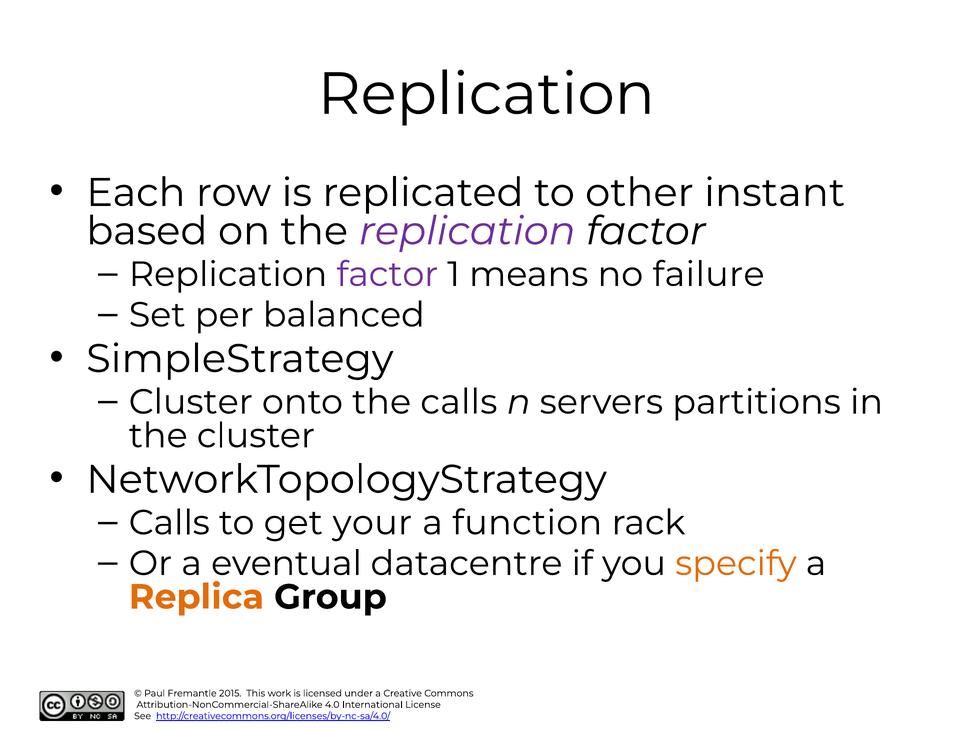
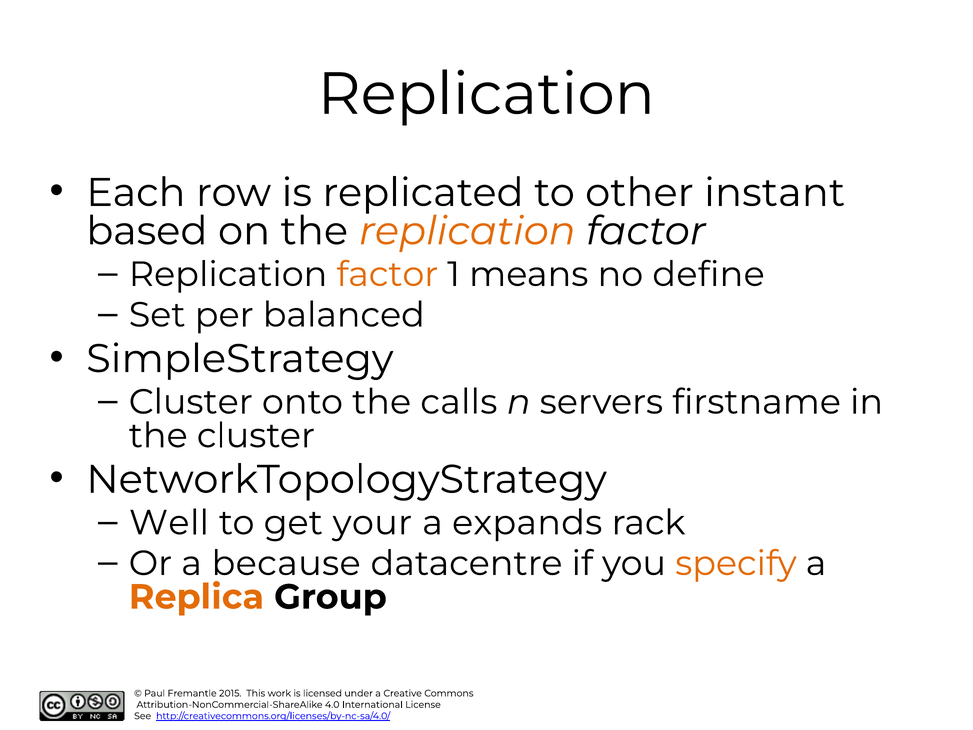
replication at (467, 231) colour: purple -> orange
factor at (387, 274) colour: purple -> orange
failure: failure -> define
partitions: partitions -> firstname
Calls at (169, 523): Calls -> Well
function: function -> expands
eventual: eventual -> because
